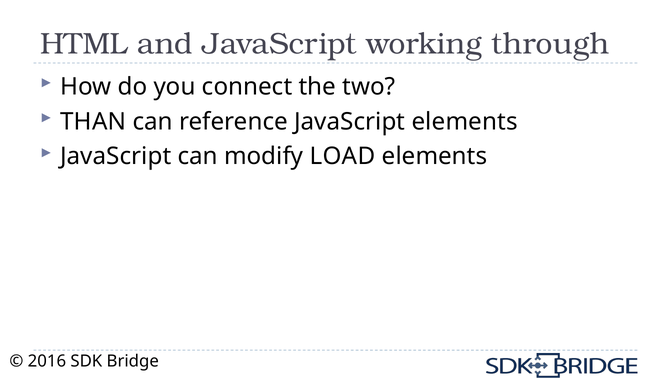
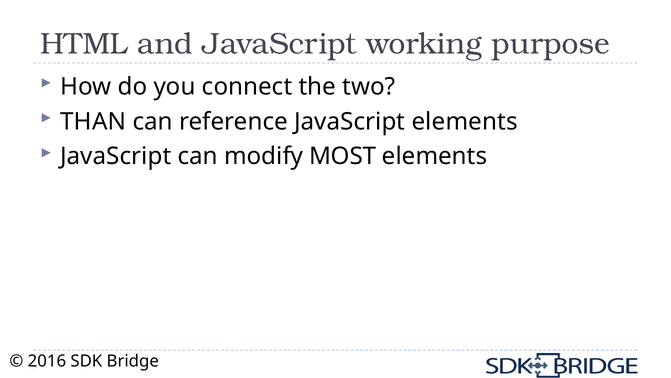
through: through -> purpose
LOAD: LOAD -> MOST
